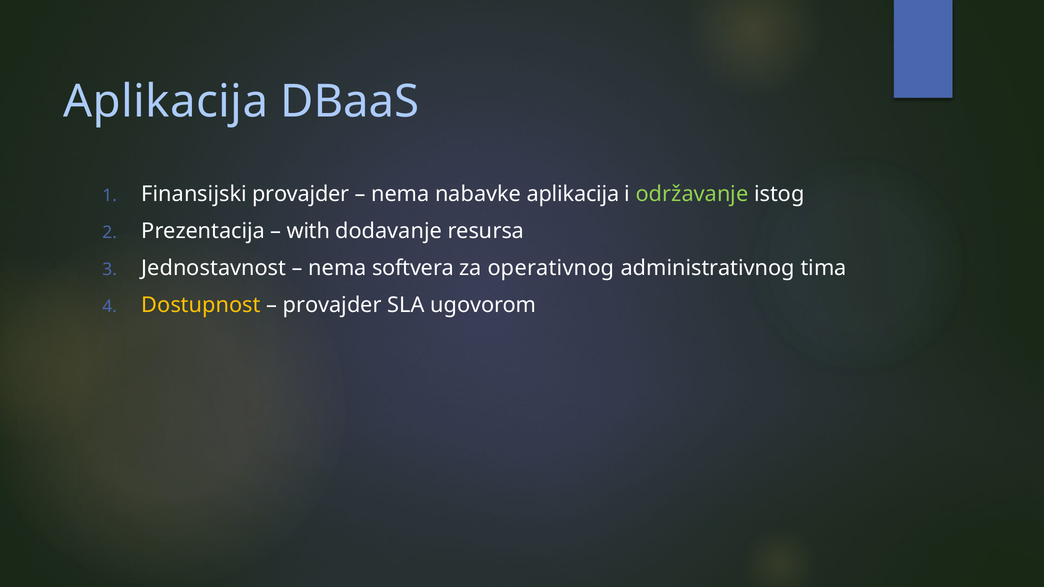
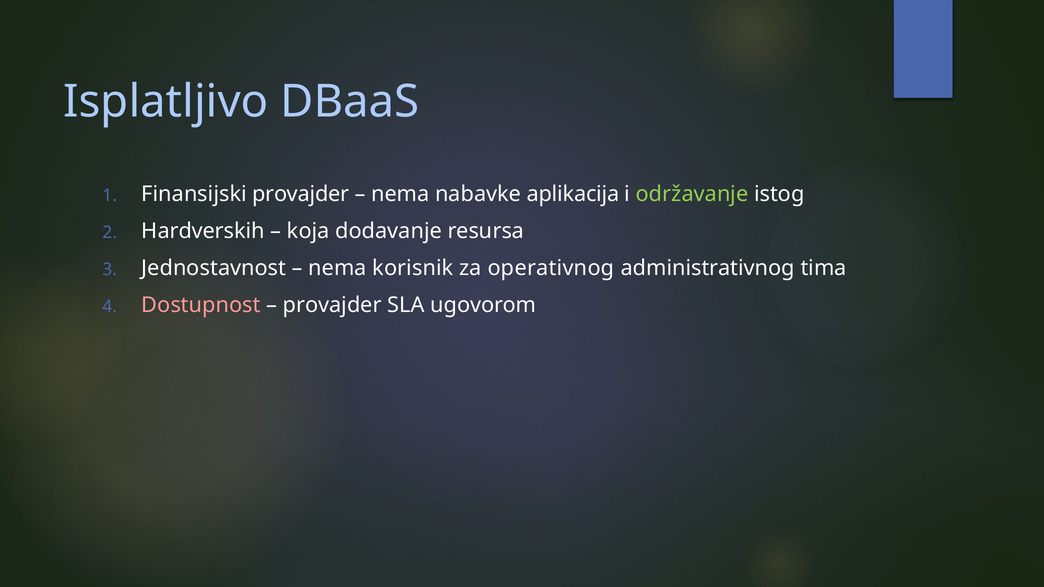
Aplikacija at (166, 102): Aplikacija -> Isplatljivo
Prezentacija: Prezentacija -> Hardverskih
with: with -> koja
softvera: softvera -> korisnik
Dostupnost colour: yellow -> pink
